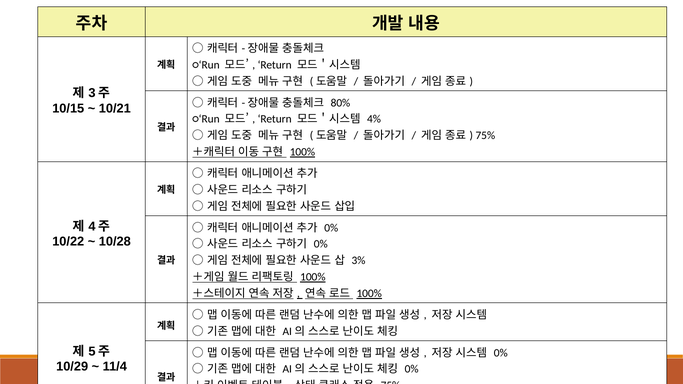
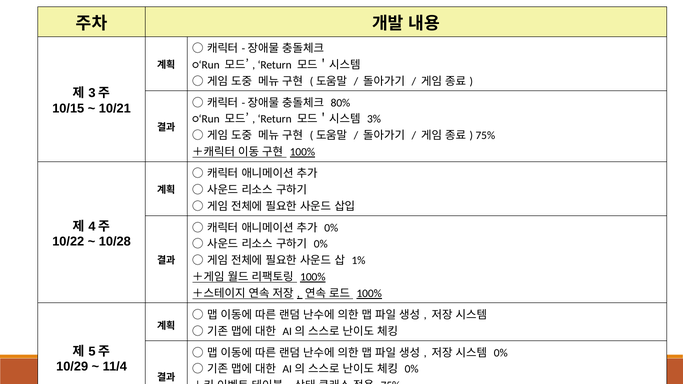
4%: 4% -> 3%
3%: 3% -> 1%
